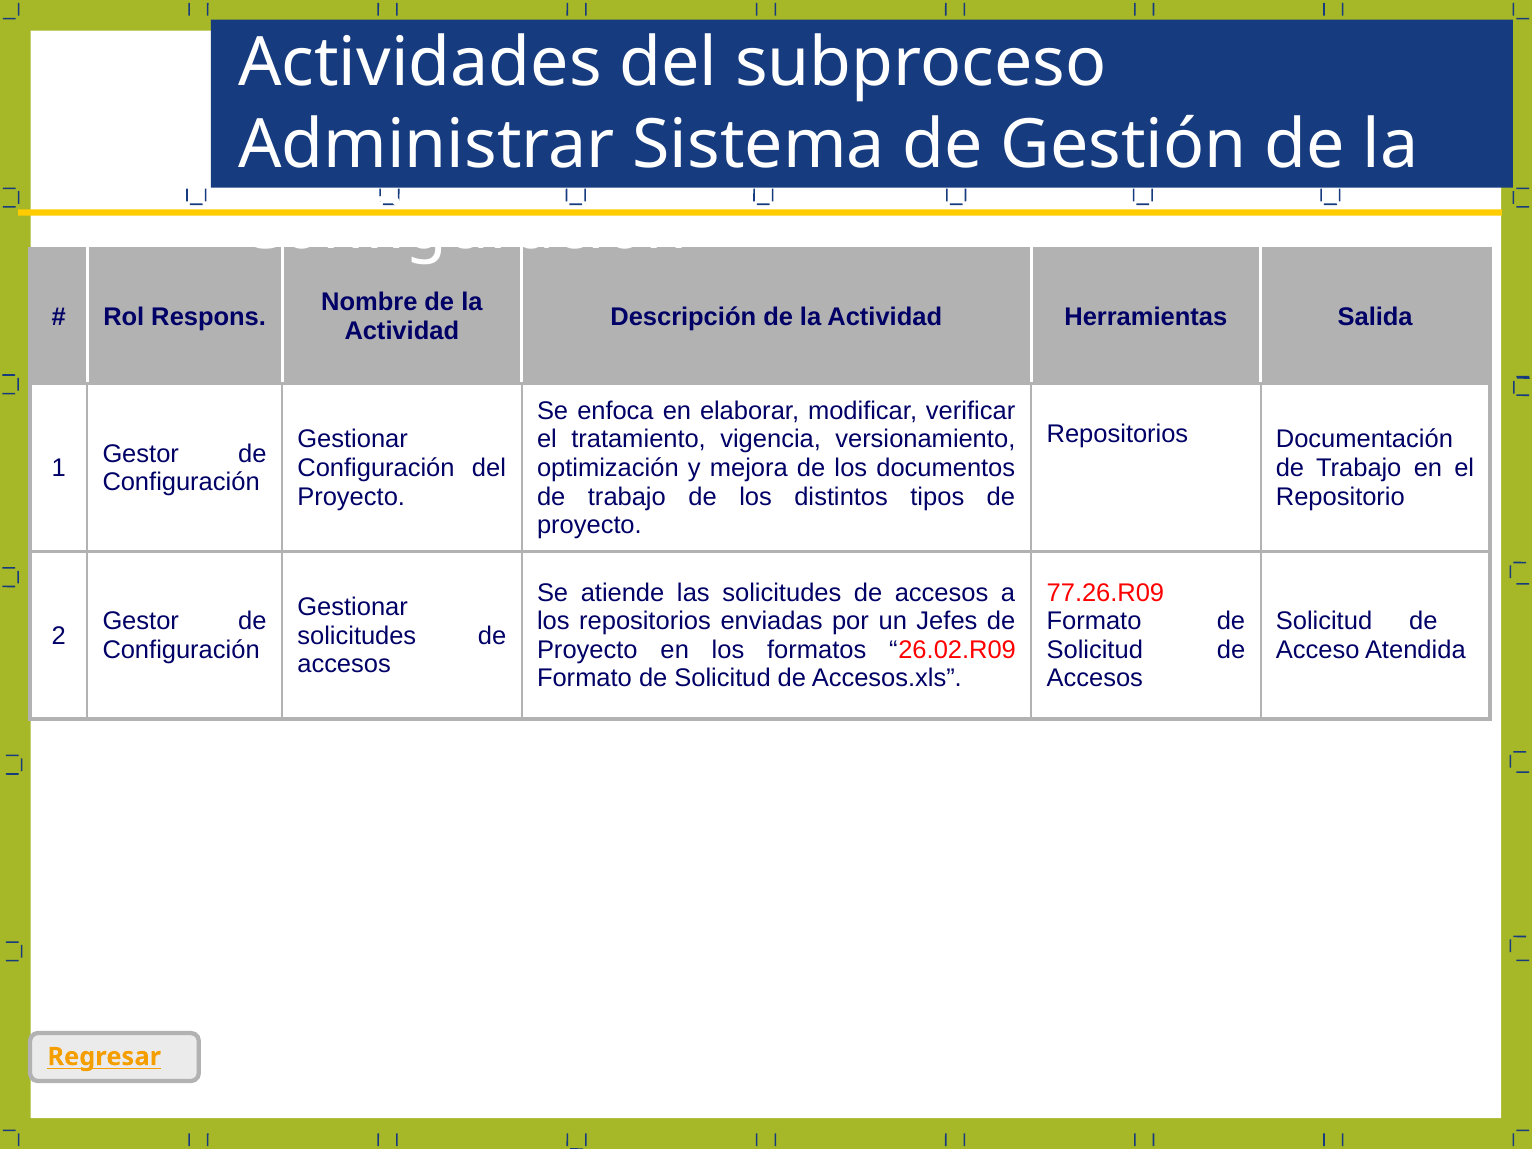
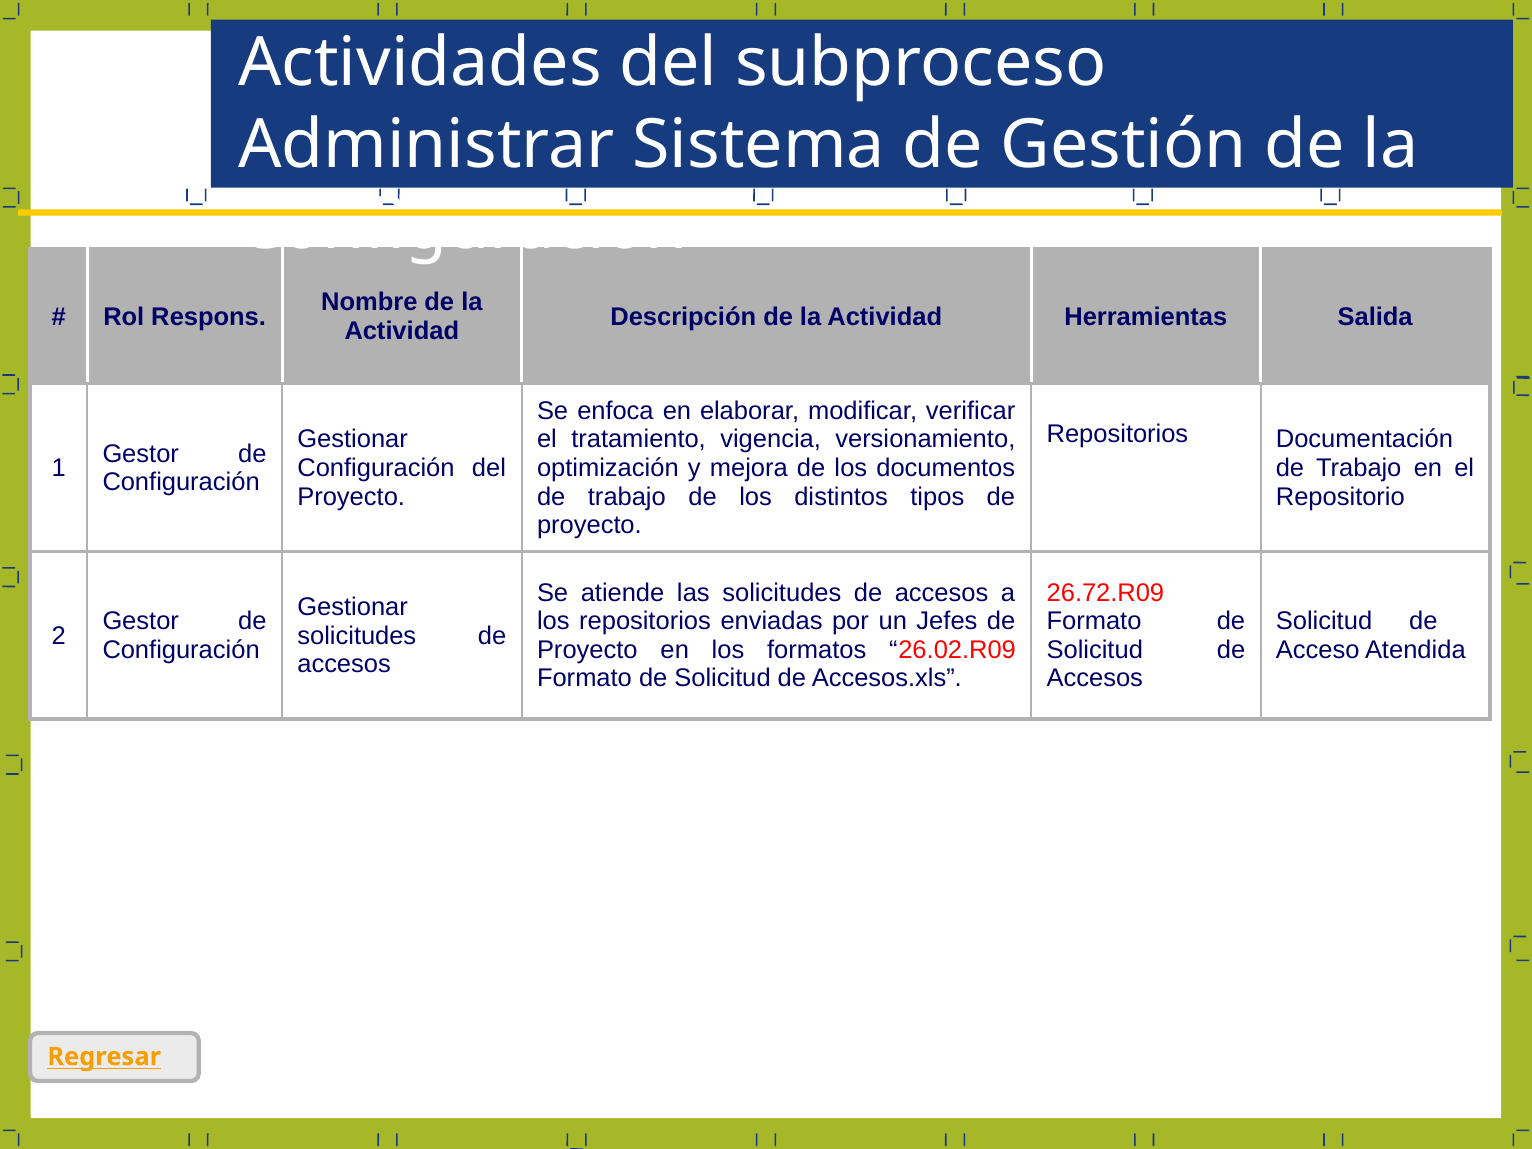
77.26.R09: 77.26.R09 -> 26.72.R09
